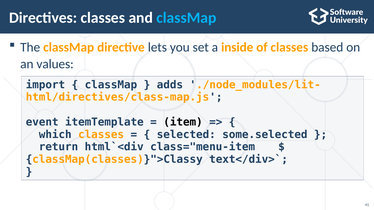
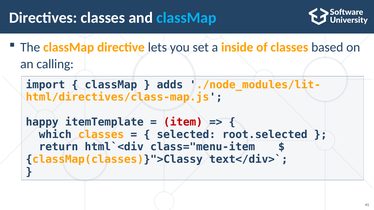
values: values -> calling
event: event -> happy
item colour: black -> red
some.selected: some.selected -> root.selected
